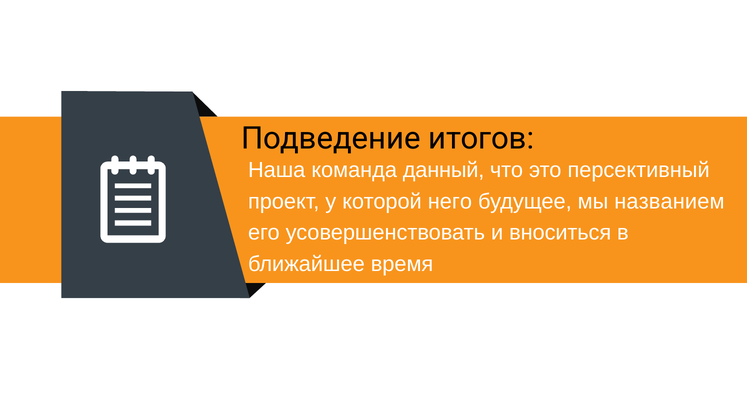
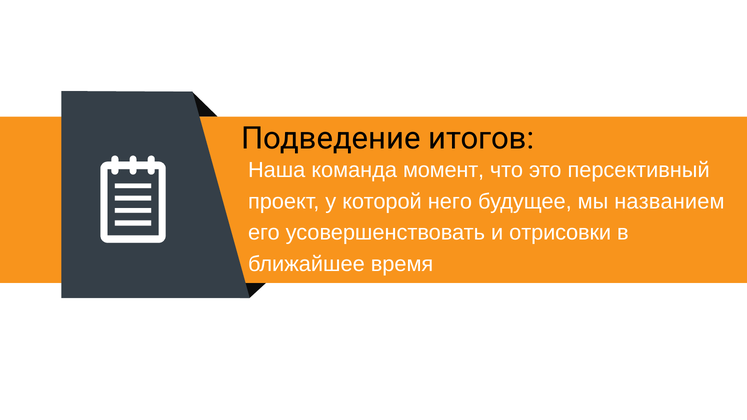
данный: данный -> момент
вноситься: вноситься -> отрисовки
